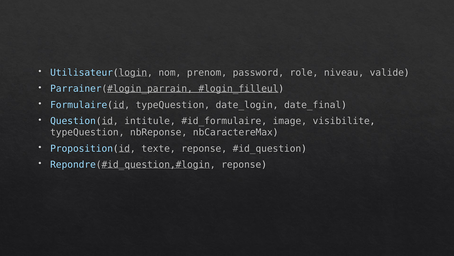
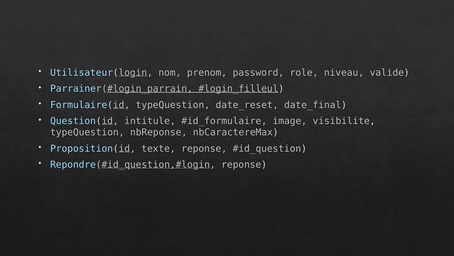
date_login: date_login -> date_reset
